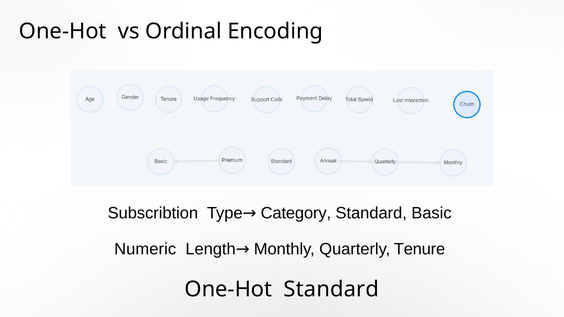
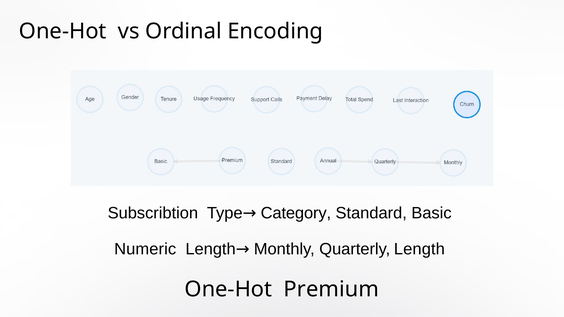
Quarterly Tenure: Tenure -> Length
One-Hot Standard: Standard -> Premium
